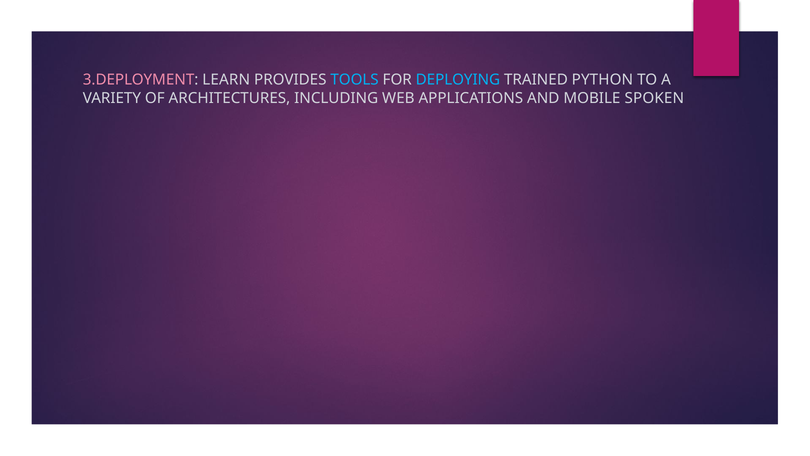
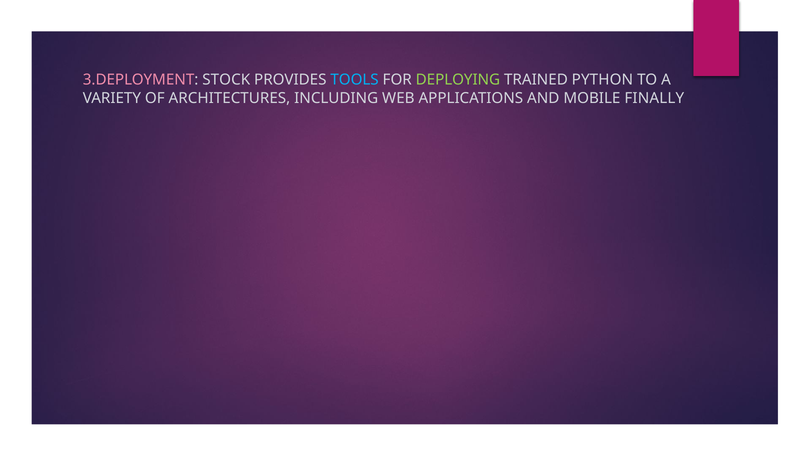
LEARN: LEARN -> STOCK
DEPLOYING colour: light blue -> light green
SPOKEN: SPOKEN -> FINALLY
